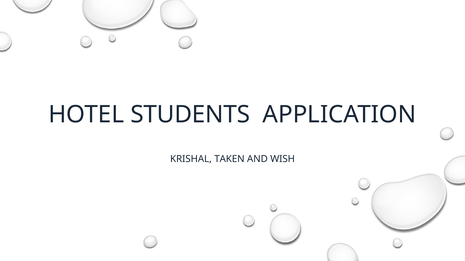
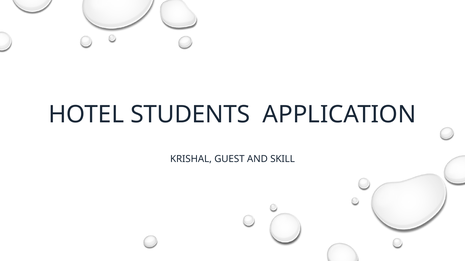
TAKEN: TAKEN -> GUEST
WISH: WISH -> SKILL
